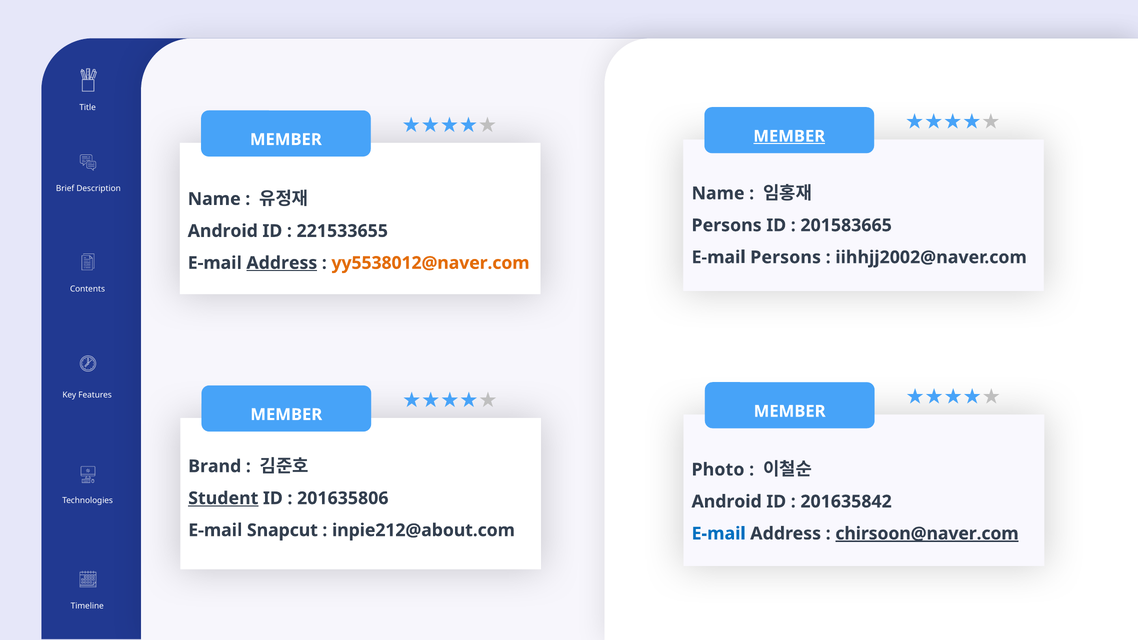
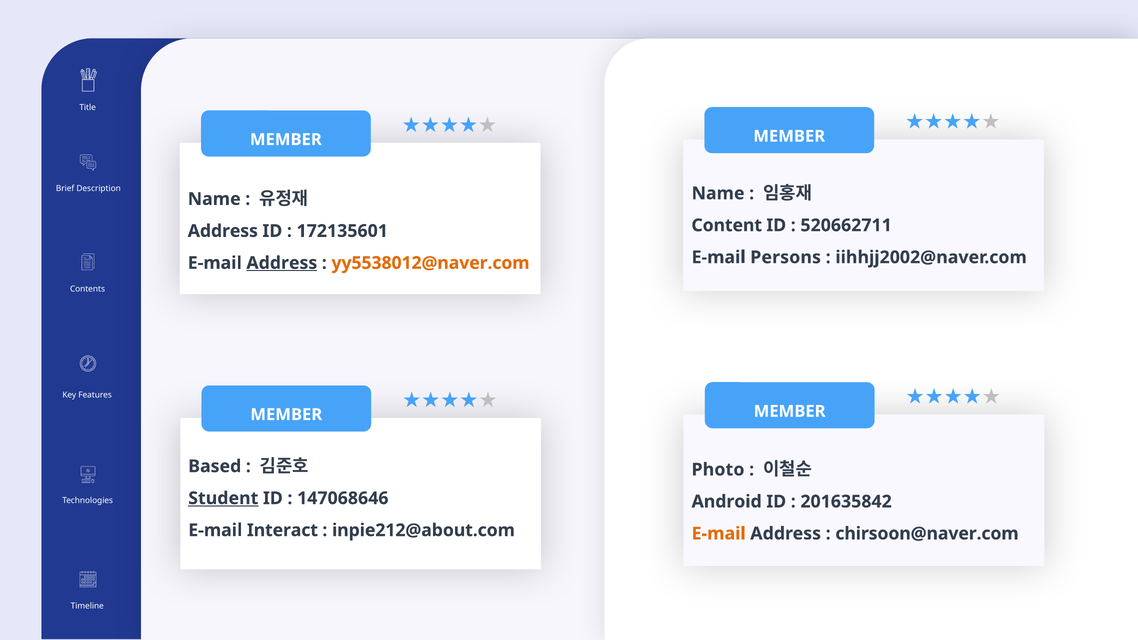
MEMBER at (789, 136) underline: present -> none
Persons at (727, 225): Persons -> Content
201583665: 201583665 -> 520662711
Android at (223, 231): Android -> Address
221533655: 221533655 -> 172135601
Brand: Brand -> Based
201635806: 201635806 -> 147068646
Snapcut: Snapcut -> Interact
E-mail at (719, 534) colour: blue -> orange
chirsoon@naver.com underline: present -> none
